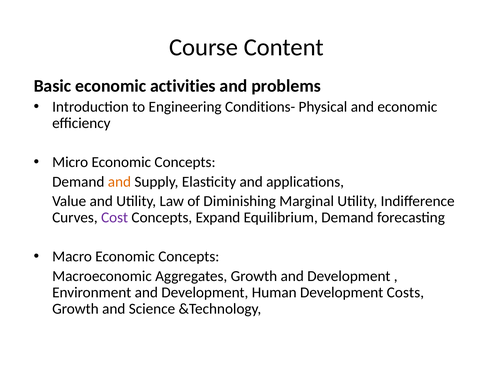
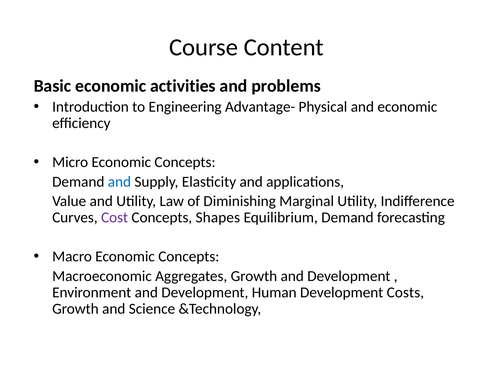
Conditions-: Conditions- -> Advantage-
and at (119, 182) colour: orange -> blue
Expand: Expand -> Shapes
